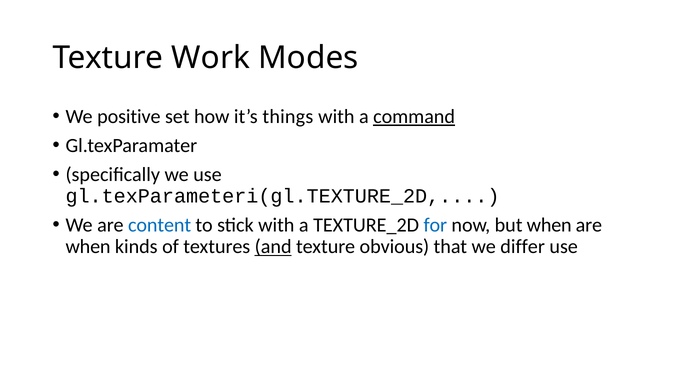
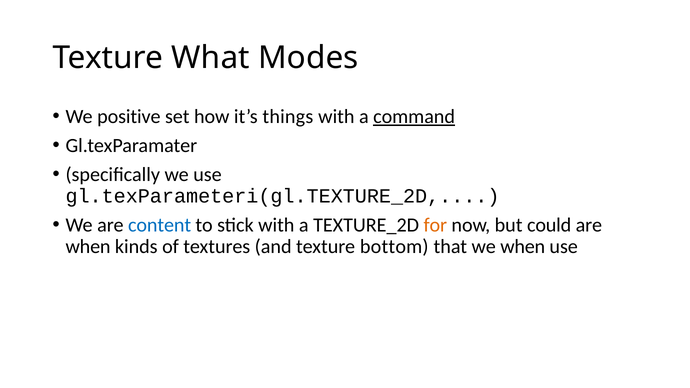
Work: Work -> What
for colour: blue -> orange
but when: when -> could
and underline: present -> none
obvious: obvious -> bottom
we differ: differ -> when
